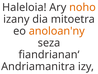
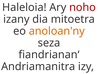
noho colour: orange -> red
